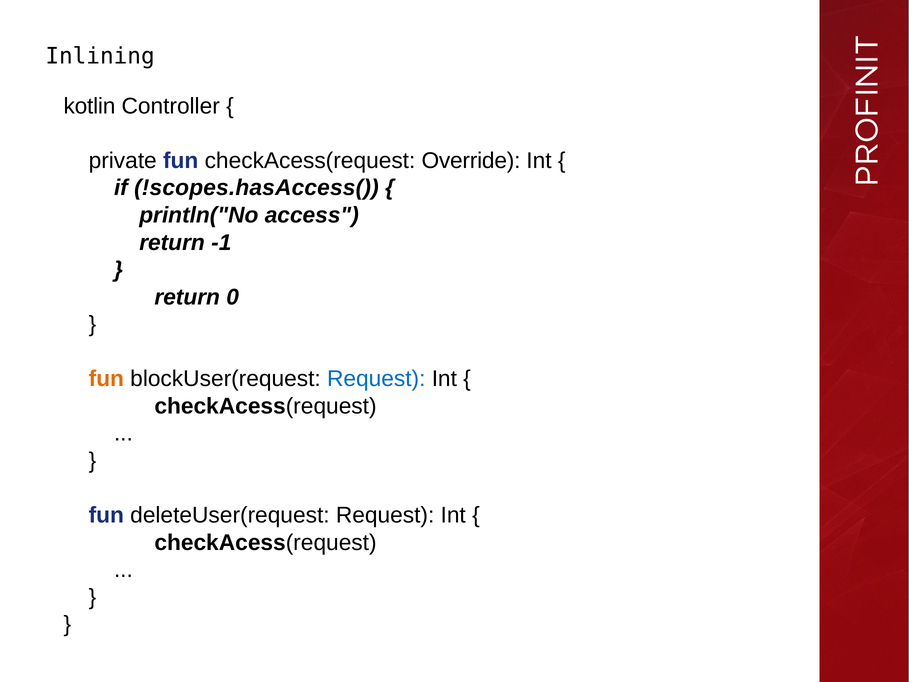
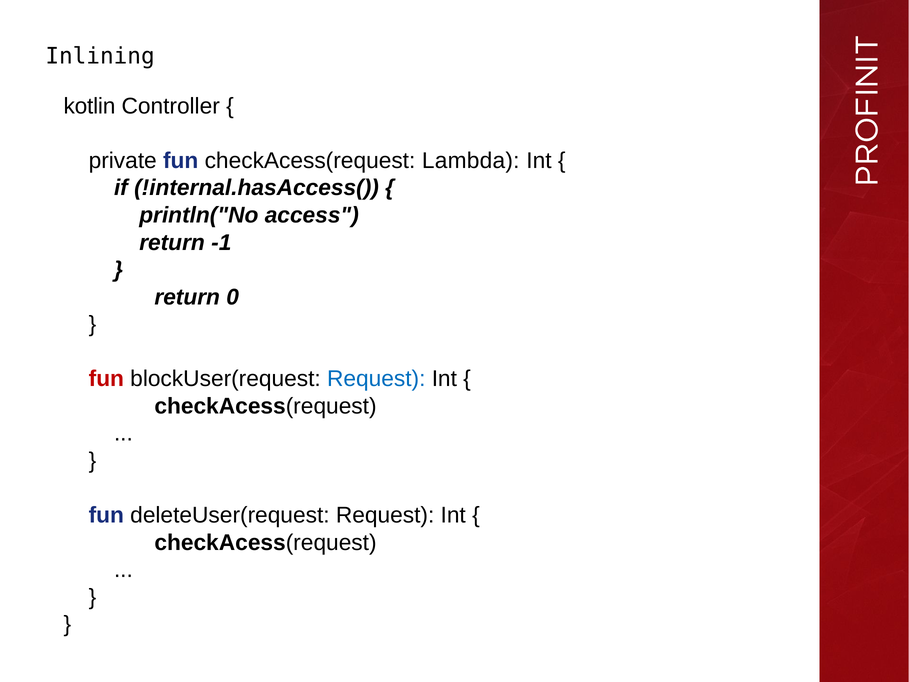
Override: Override -> Lambda
!scopes.hasAccess(: !scopes.hasAccess( -> !internal.hasAccess(
fun at (106, 379) colour: orange -> red
